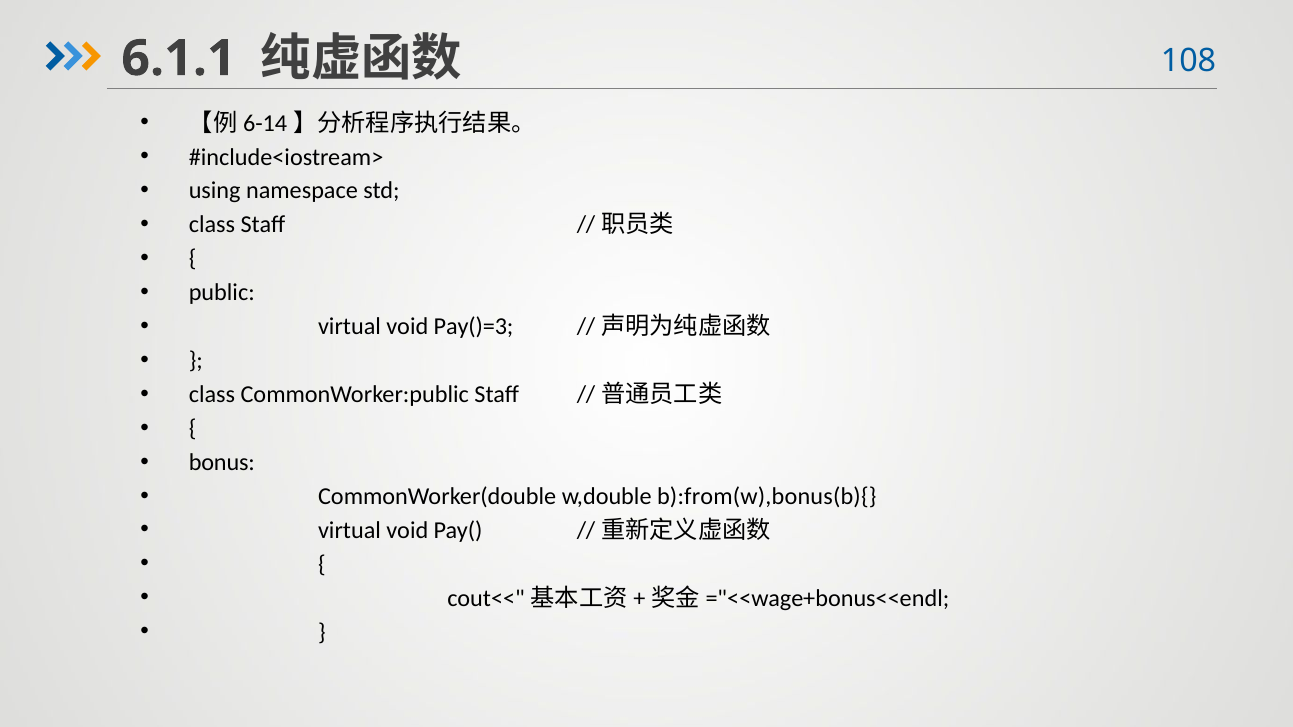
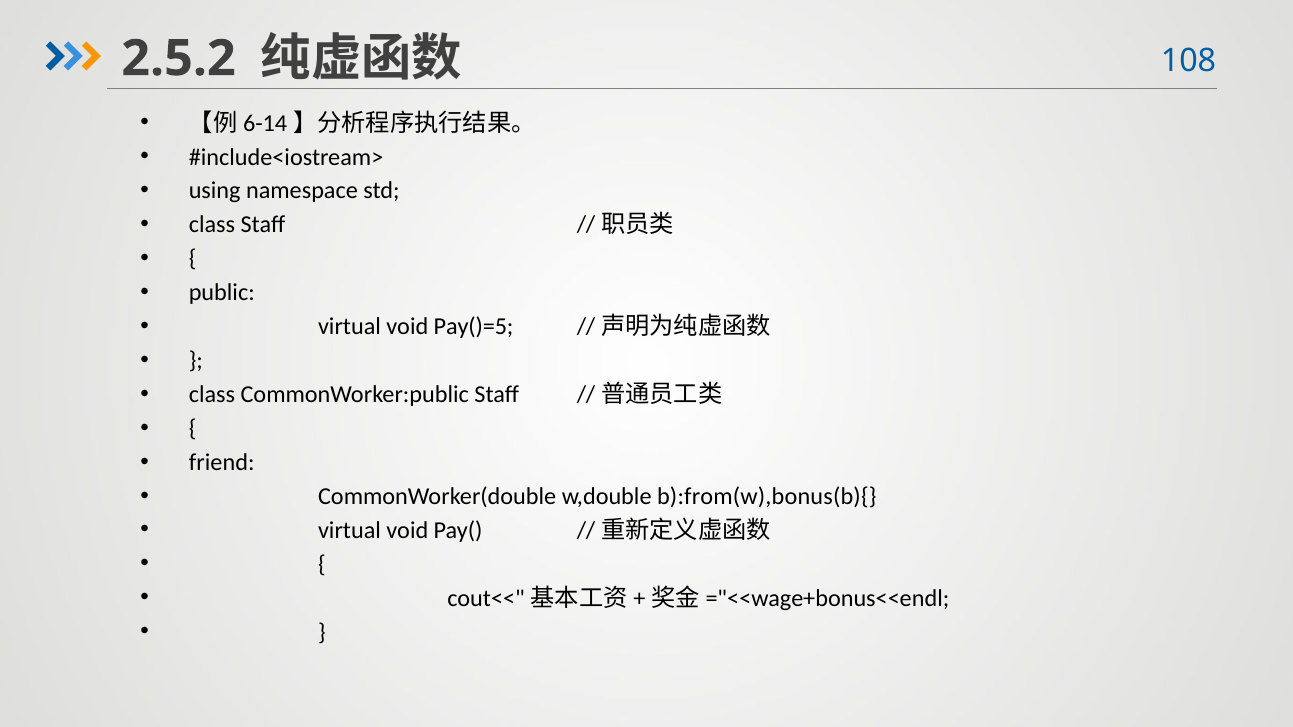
6.1.1: 6.1.1 -> 2.5.2
Pay()=3: Pay()=3 -> Pay()=5
bonus: bonus -> friend
